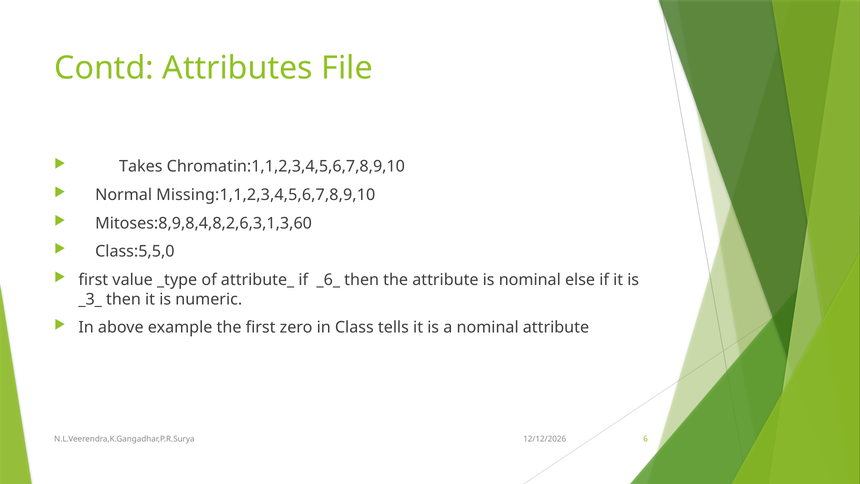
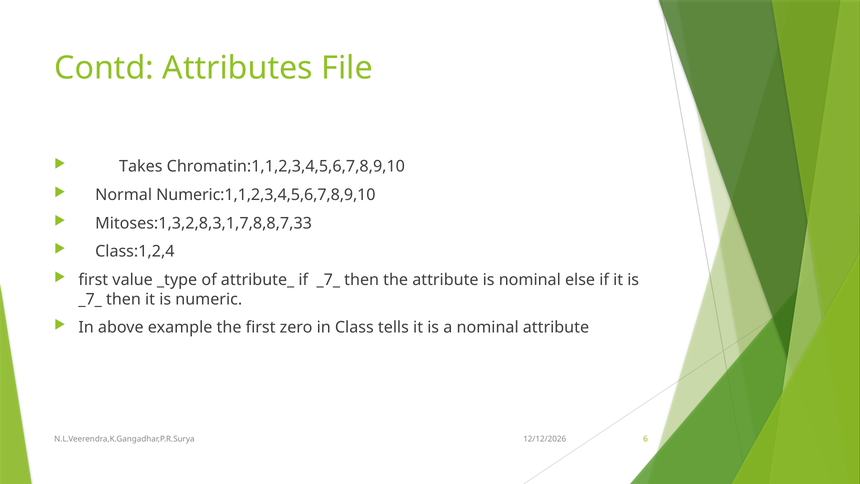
Missing:1,1,2,3,4,5,6,7,8,9,10: Missing:1,1,2,3,4,5,6,7,8,9,10 -> Numeric:1,1,2,3,4,5,6,7,8,9,10
Mitoses:8,9,8,4,8,2,6,3,1,3,60: Mitoses:8,9,8,4,8,2,6,3,1,3,60 -> Mitoses:1,3,2,8,3,1,7,8,8,7,33
Class:5,5,0: Class:5,5,0 -> Class:1,2,4
if _6_: _6_ -> _7_
_3_ at (90, 299): _3_ -> _7_
